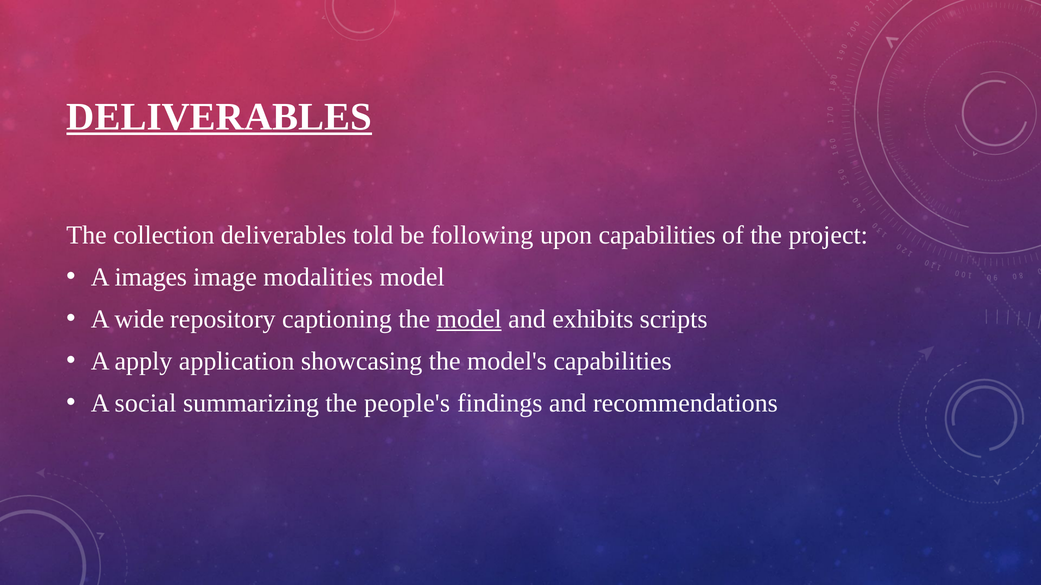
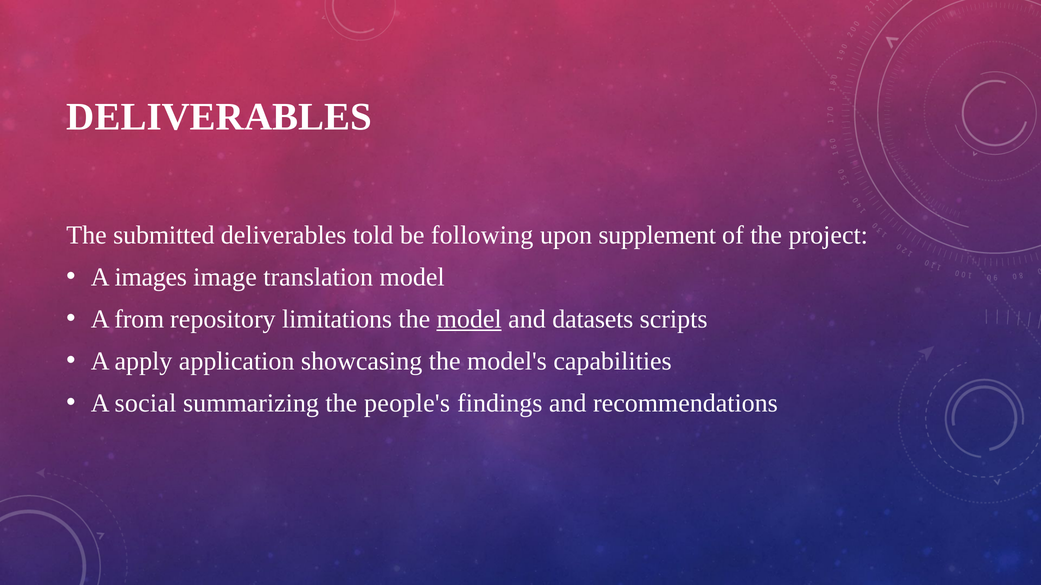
DELIVERABLES at (219, 117) underline: present -> none
collection: collection -> submitted
upon capabilities: capabilities -> supplement
modalities: modalities -> translation
wide: wide -> from
captioning: captioning -> limitations
exhibits: exhibits -> datasets
